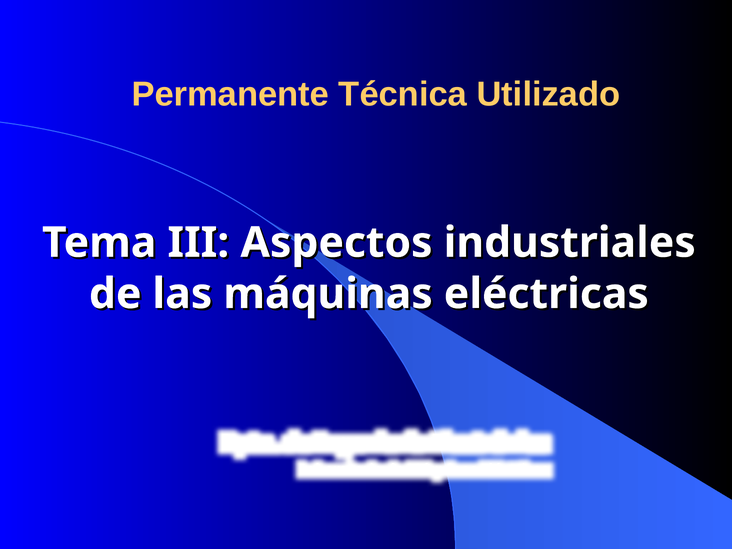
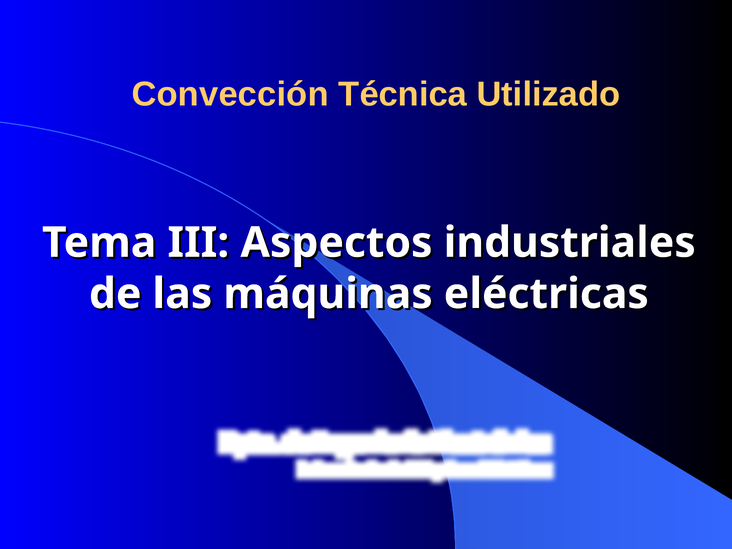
Permanente: Permanente -> Convección
